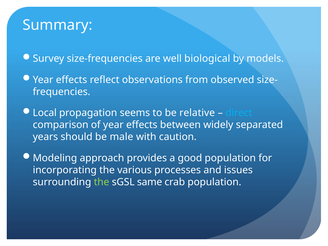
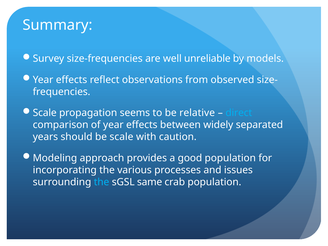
biological: biological -> unreliable
Local at (45, 113): Local -> Scale
be male: male -> scale
the at (102, 182) colour: light green -> light blue
